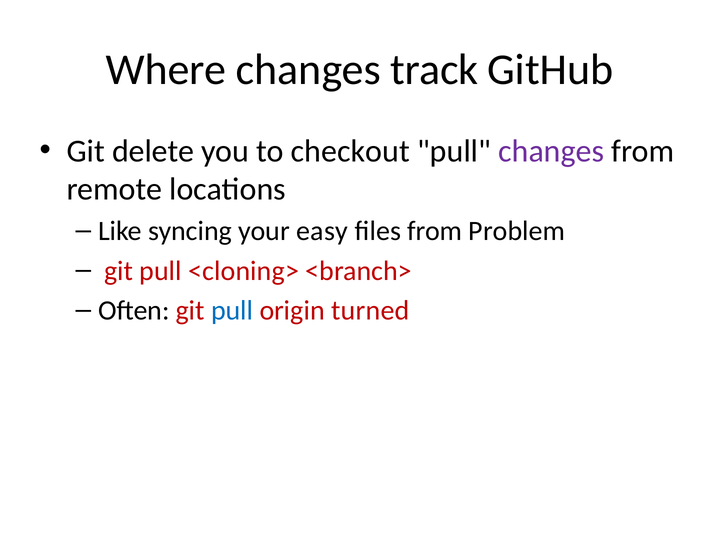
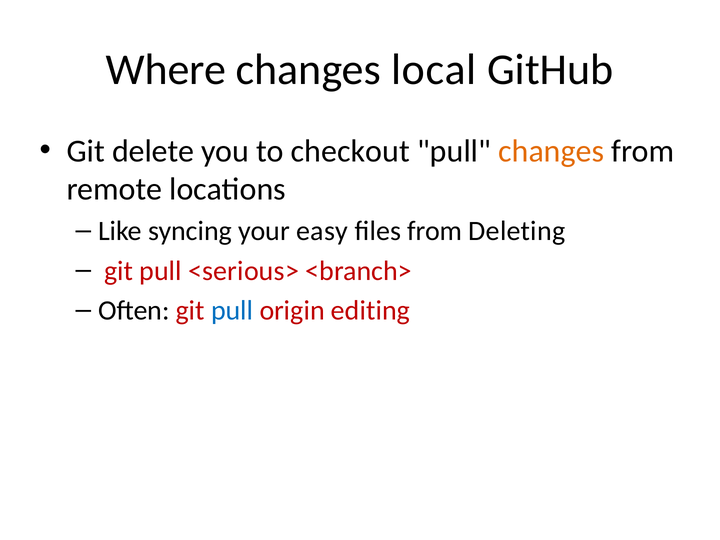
track: track -> local
changes at (551, 151) colour: purple -> orange
Problem: Problem -> Deleting
<cloning>: <cloning> -> <serious>
turned: turned -> editing
